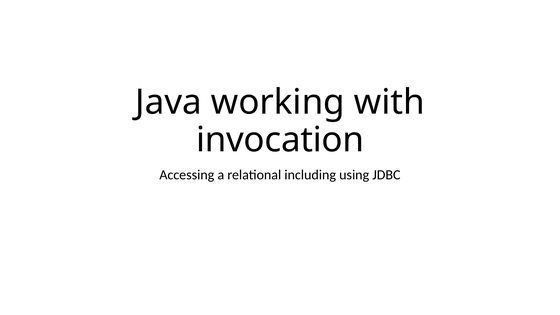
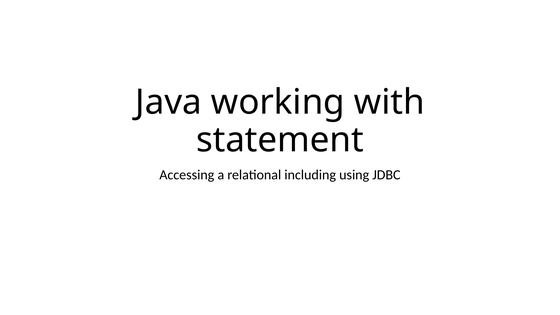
invocation: invocation -> statement
